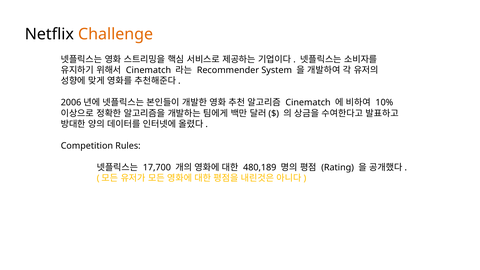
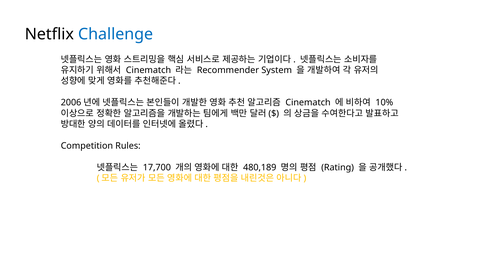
Challenge colour: orange -> blue
